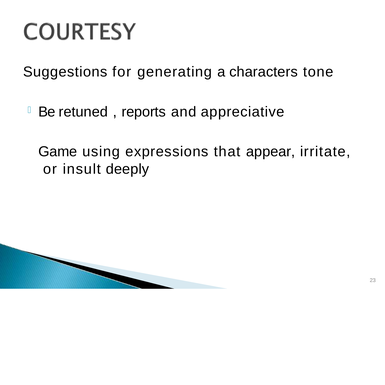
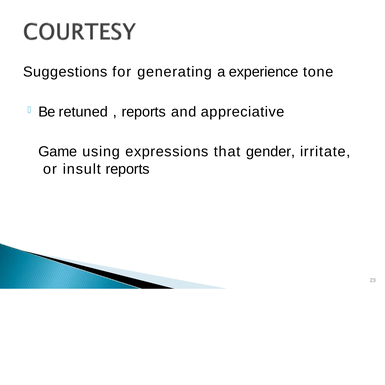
characters: characters -> experience
appear: appear -> gender
insult deeply: deeply -> reports
